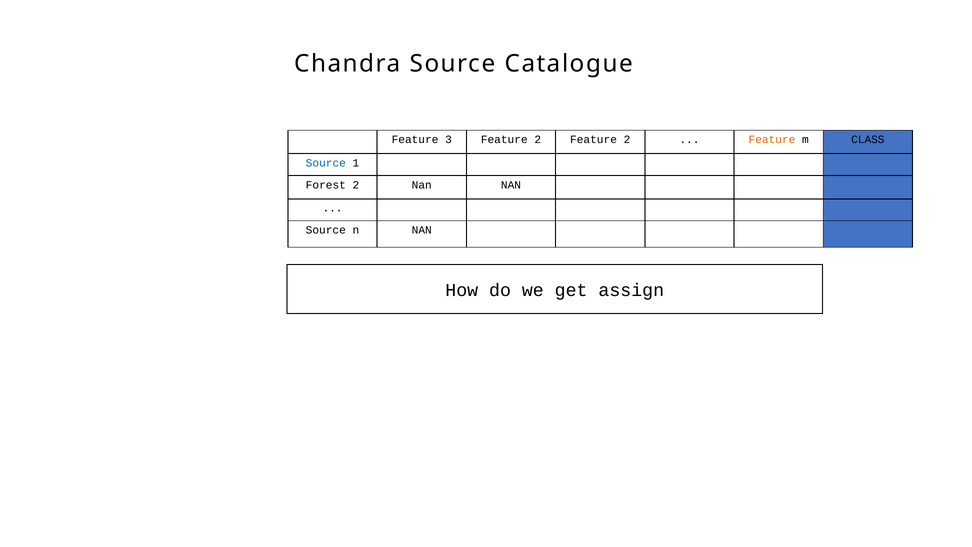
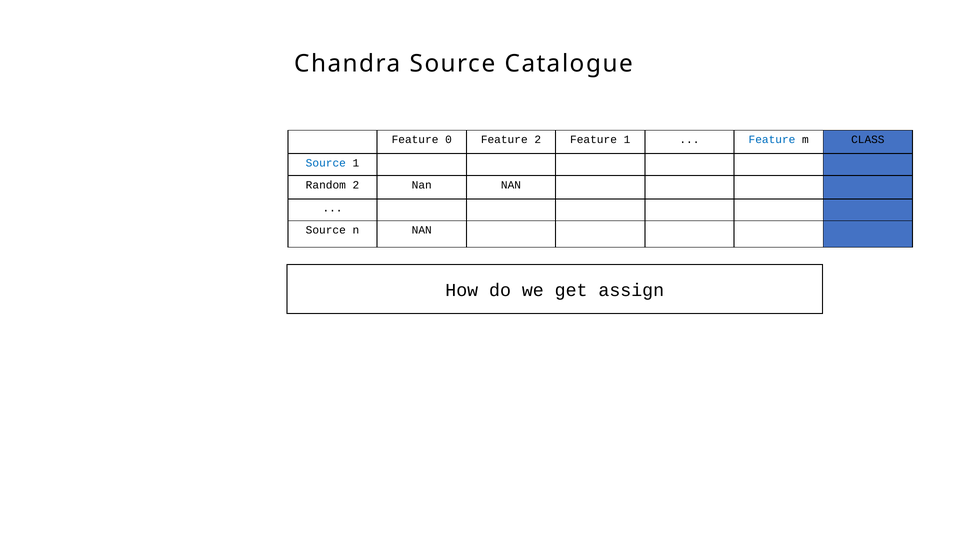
3: 3 -> 0
2 Feature 2: 2 -> 1
Feature at (772, 140) colour: orange -> blue
Forest: Forest -> Random
